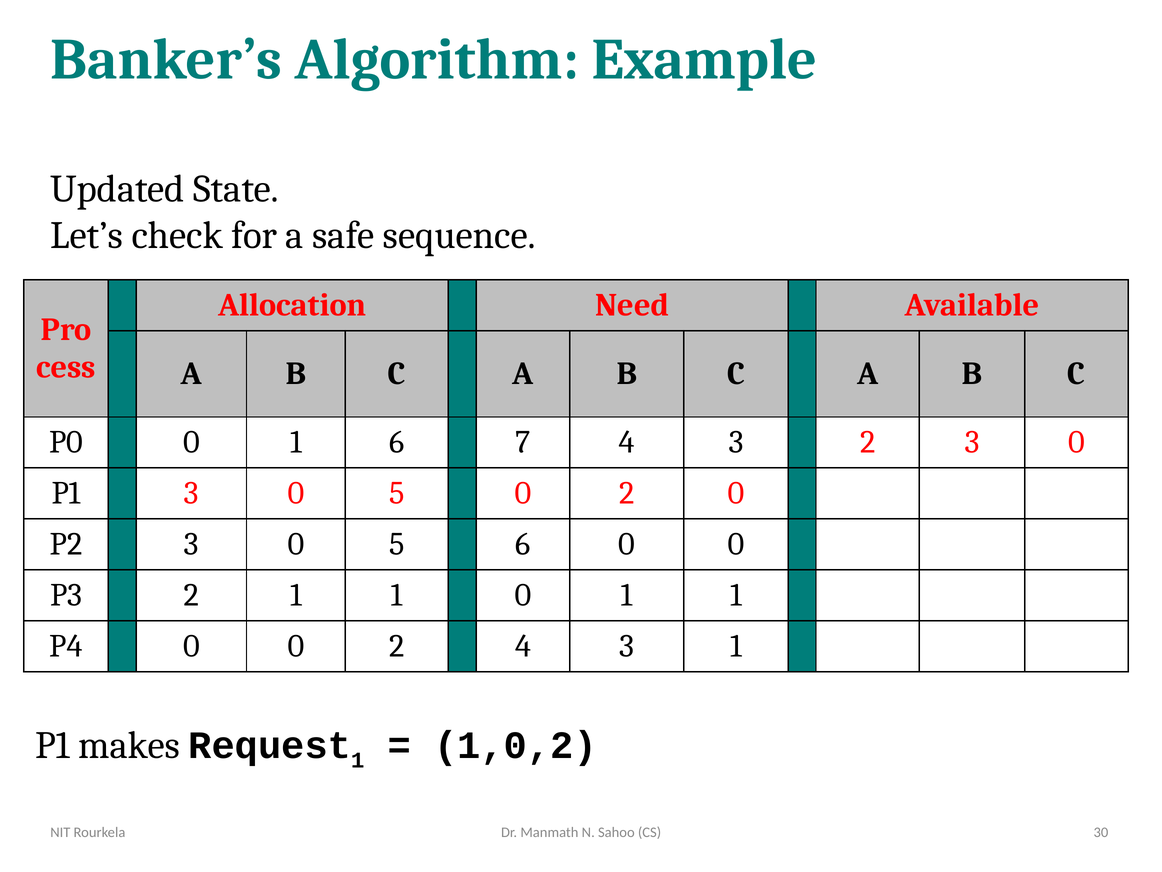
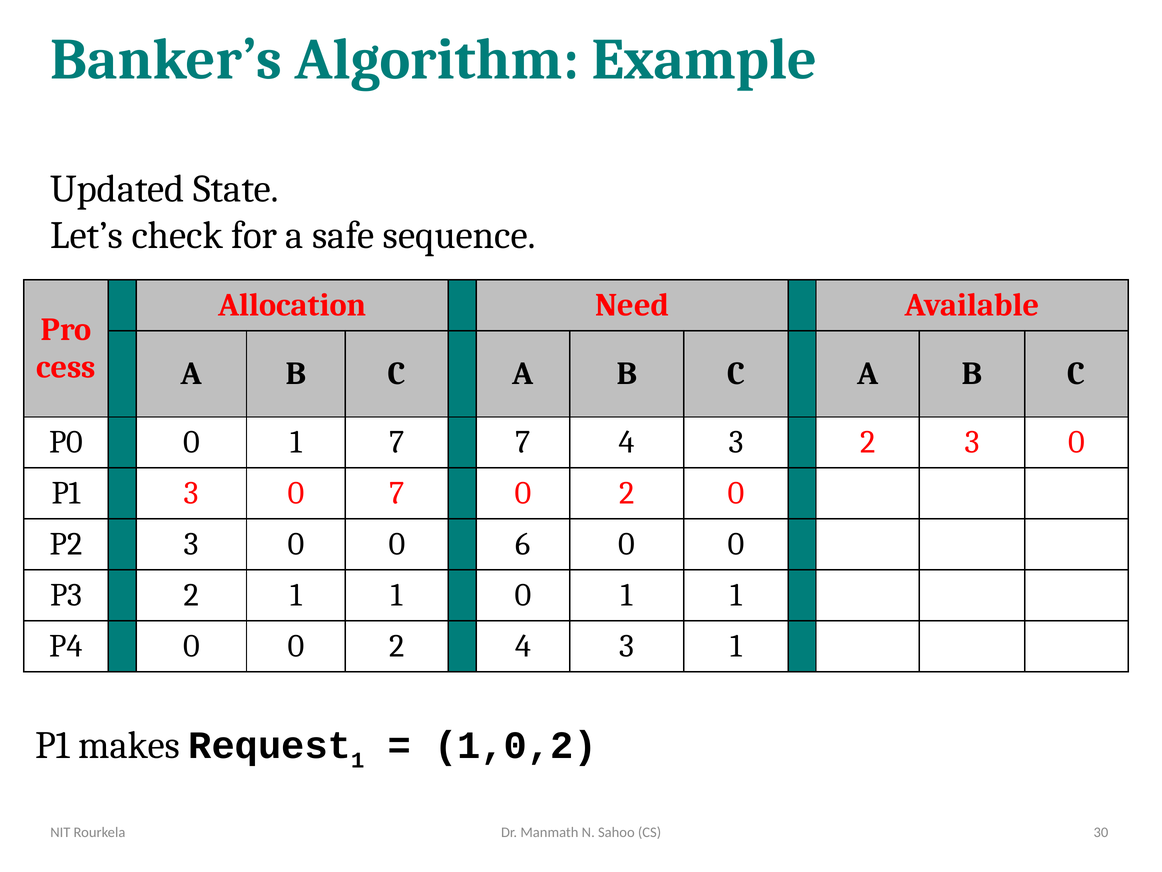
1 6: 6 -> 7
P1 3 0 5: 5 -> 7
P2 3 0 5: 5 -> 0
